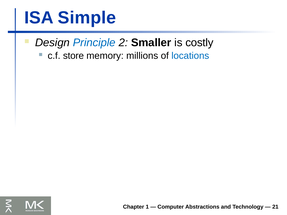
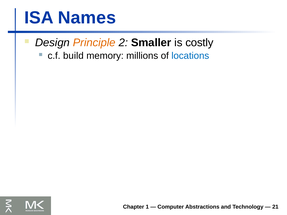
Simple: Simple -> Names
Principle colour: blue -> orange
store: store -> build
